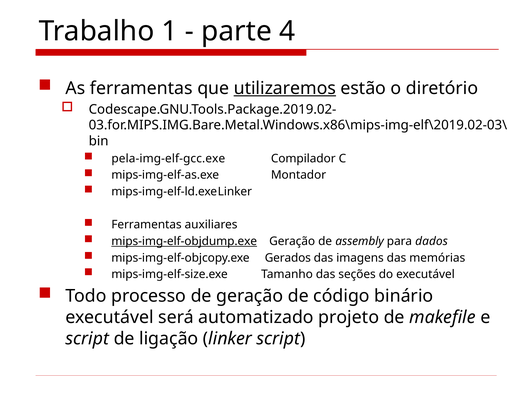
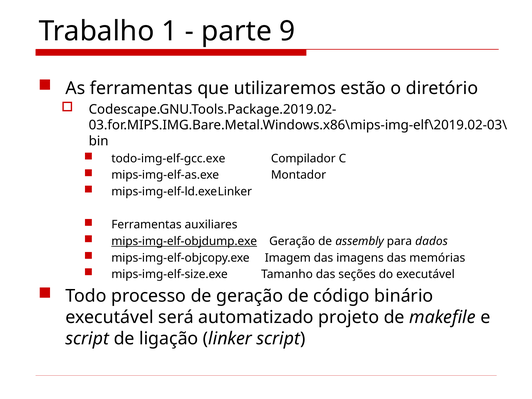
4: 4 -> 9
utilizaremos underline: present -> none
pela-img-elf-gcc.exe: pela-img-elf-gcc.exe -> todo-img-elf-gcc.exe
Gerados: Gerados -> Imagem
